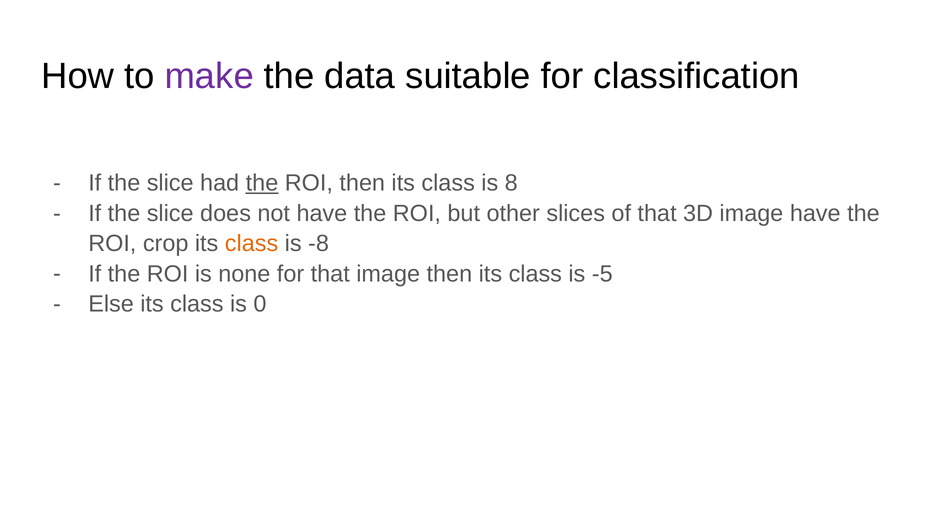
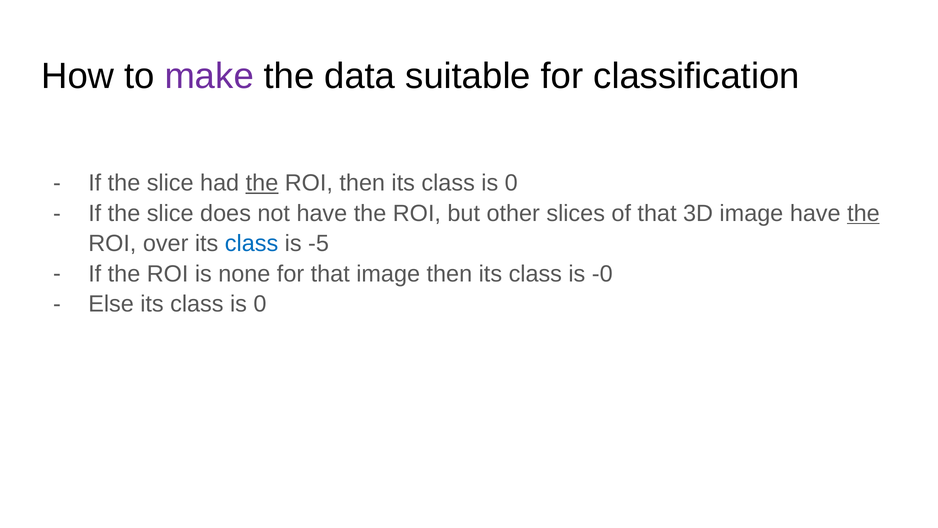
8 at (511, 183): 8 -> 0
the at (863, 213) underline: none -> present
crop: crop -> over
class at (252, 243) colour: orange -> blue
-8: -8 -> -5
-5: -5 -> -0
